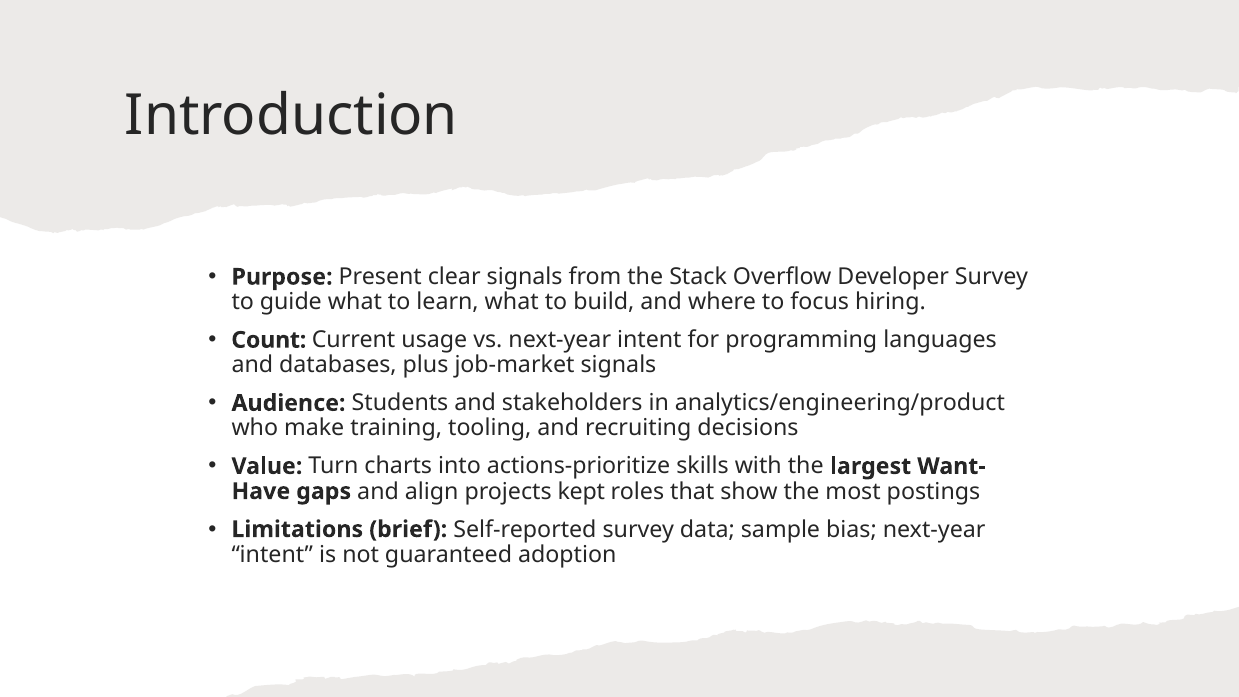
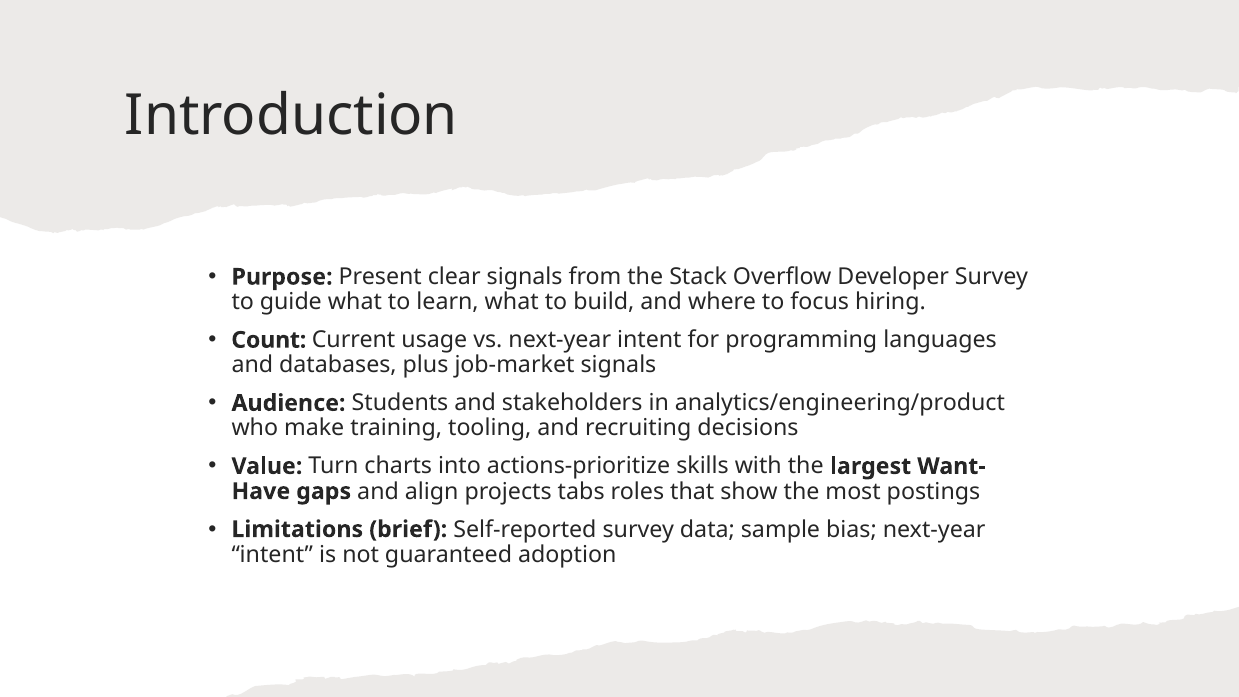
kept: kept -> tabs
